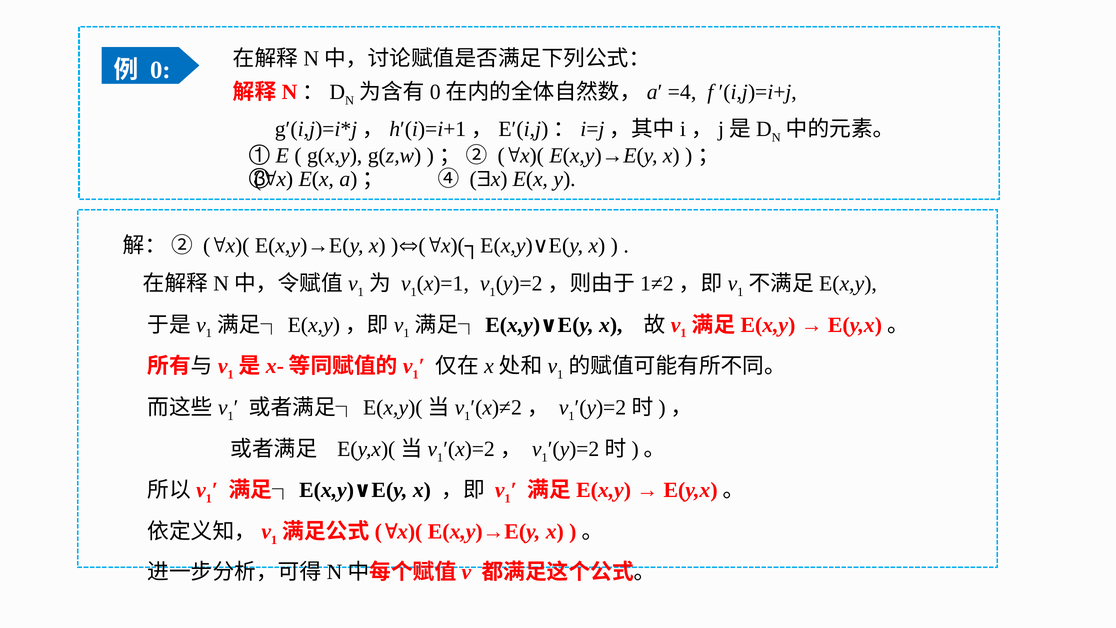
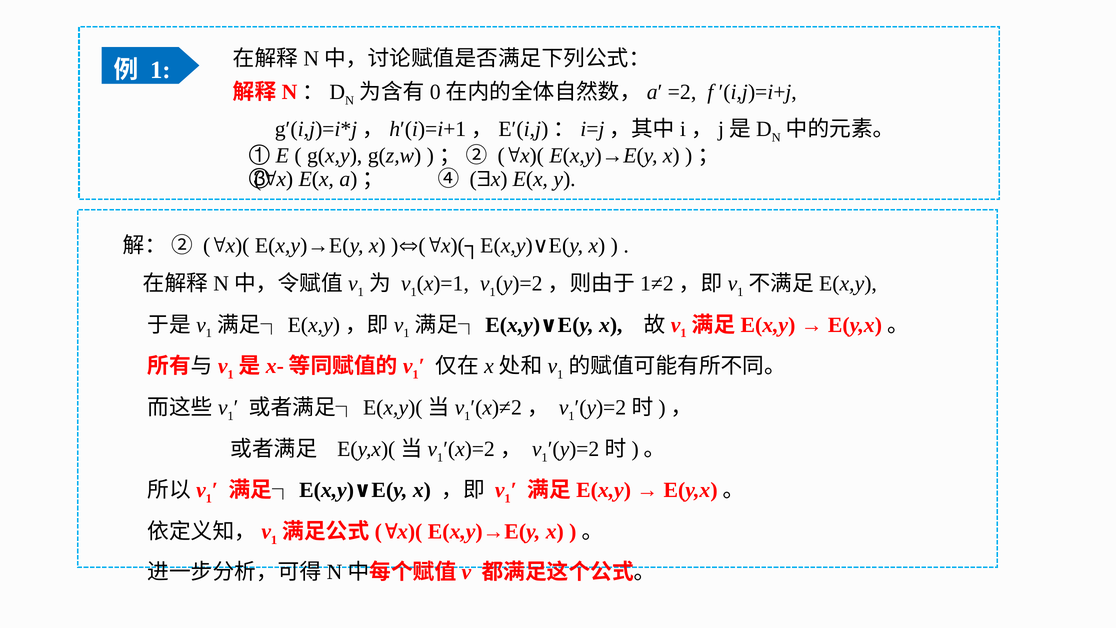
0 at (160, 70): 0 -> 1
=4: =4 -> =2
